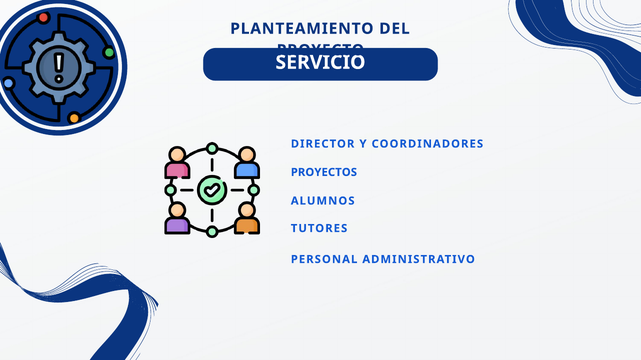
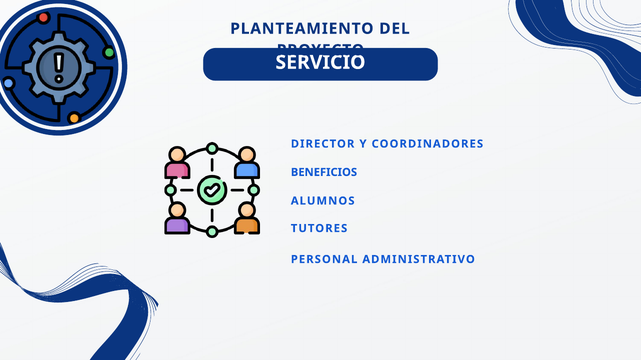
PROYECTOS: PROYECTOS -> BENEFICIOS
